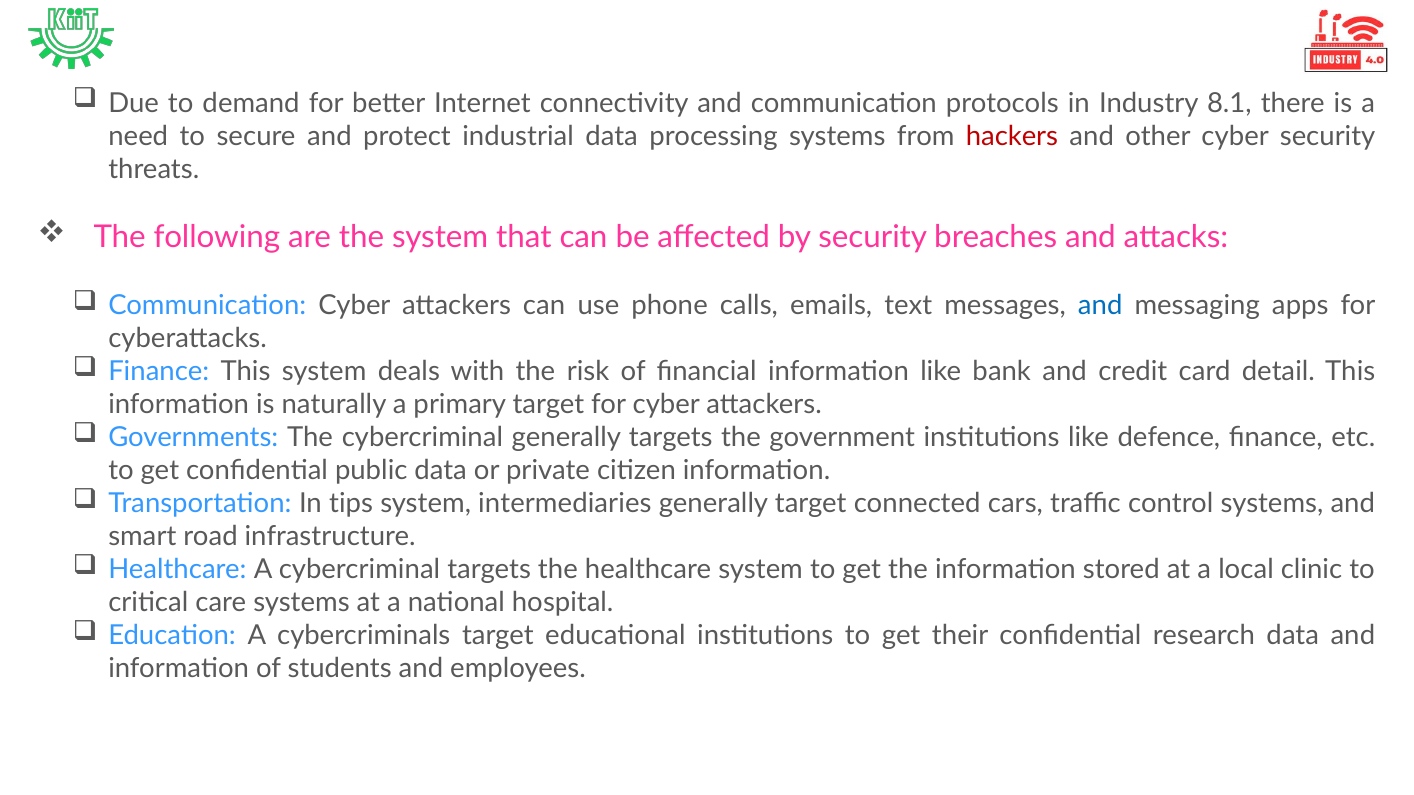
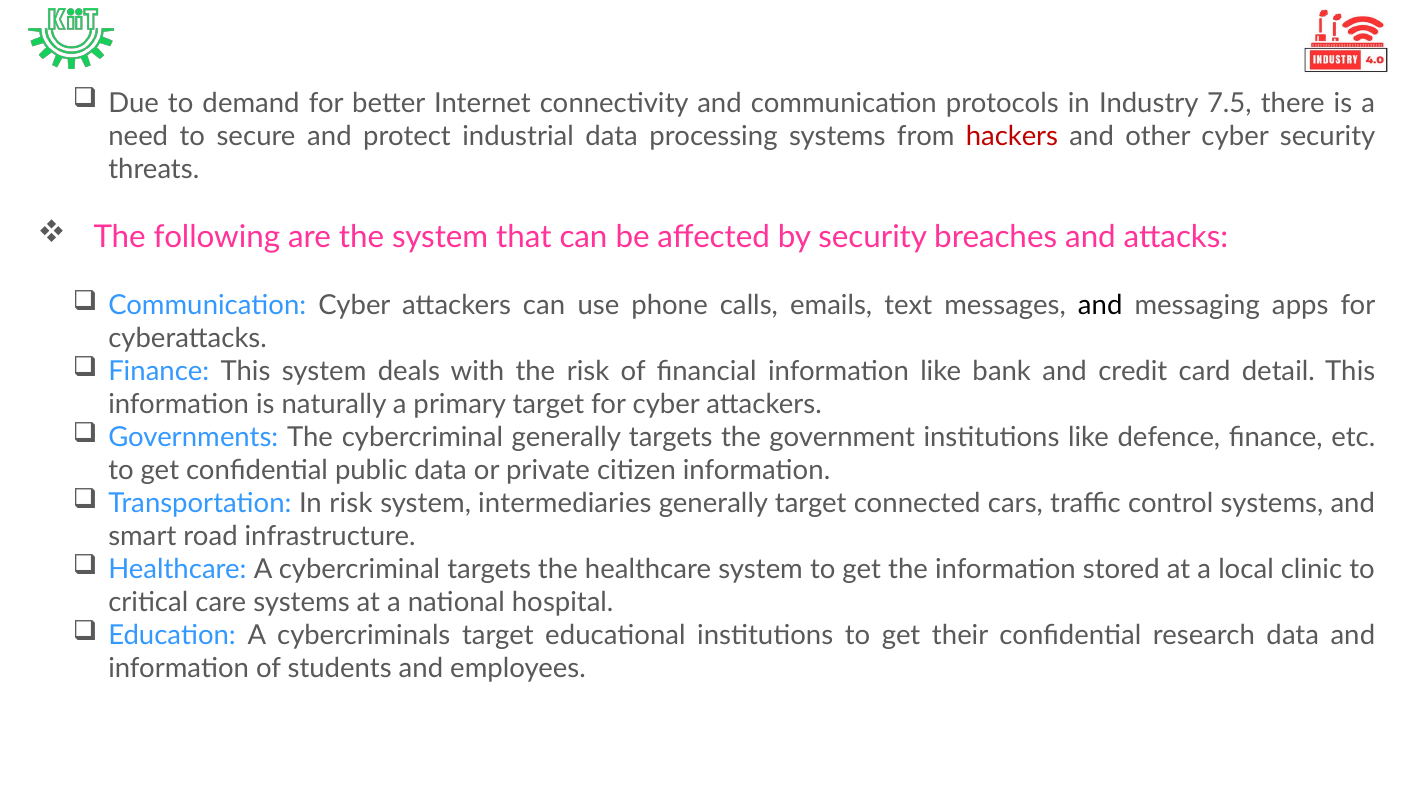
8.1: 8.1 -> 7.5
and at (1100, 306) colour: blue -> black
In tips: tips -> risk
